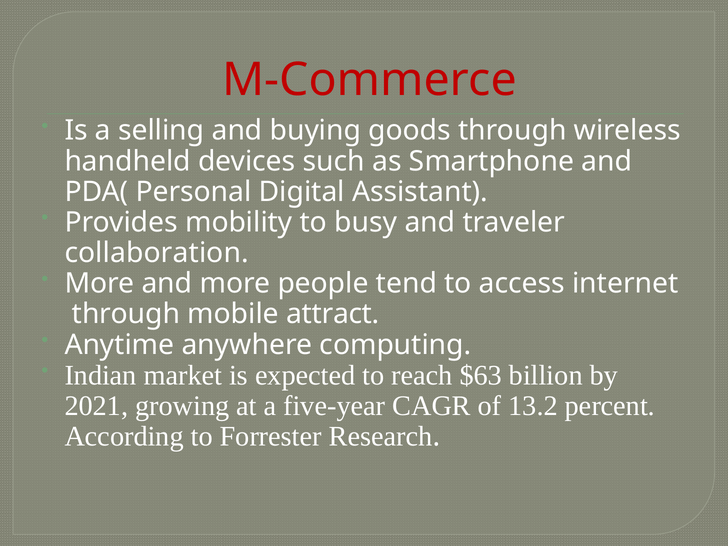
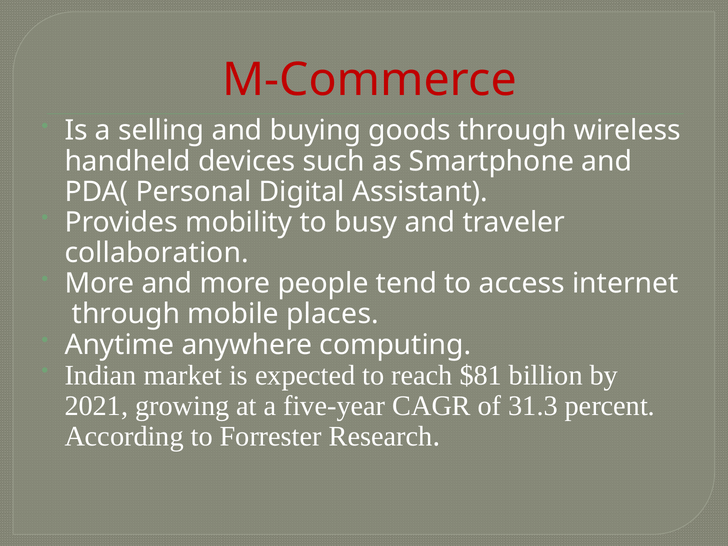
attract: attract -> places
$63: $63 -> $81
13.2: 13.2 -> 31.3
